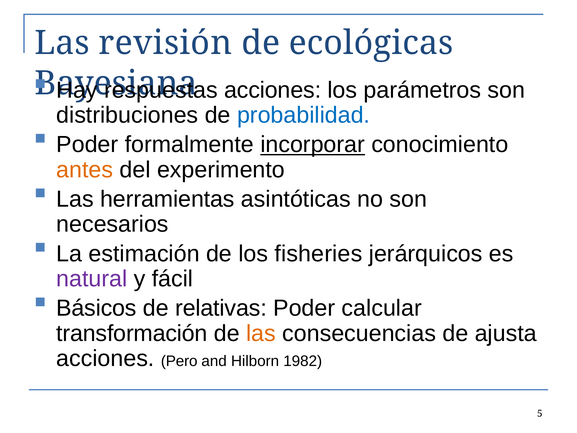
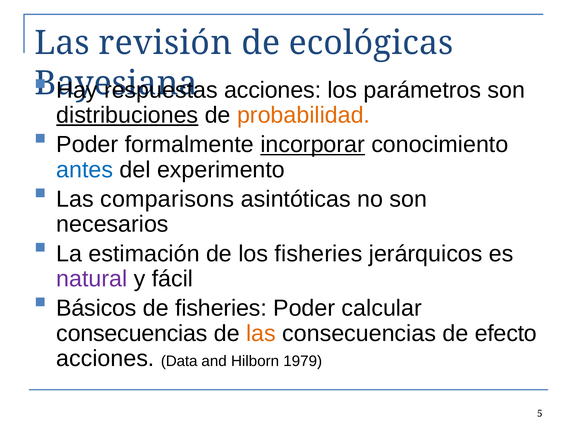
distribuciones underline: none -> present
probabilidad colour: blue -> orange
antes colour: orange -> blue
herramientas: herramientas -> comparisons
de relativas: relativas -> fisheries
transformación at (132, 333): transformación -> consecuencias
ajusta: ajusta -> efecto
Pero: Pero -> Data
1982: 1982 -> 1979
